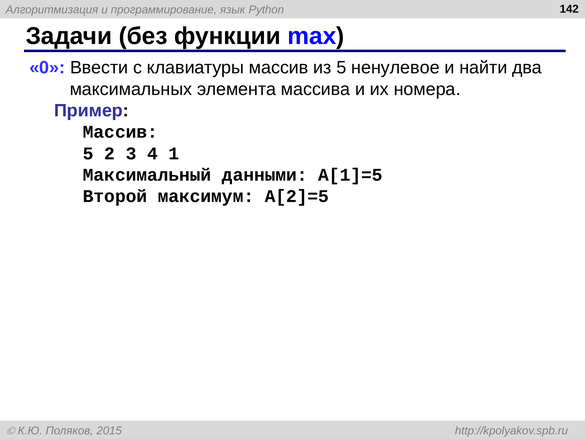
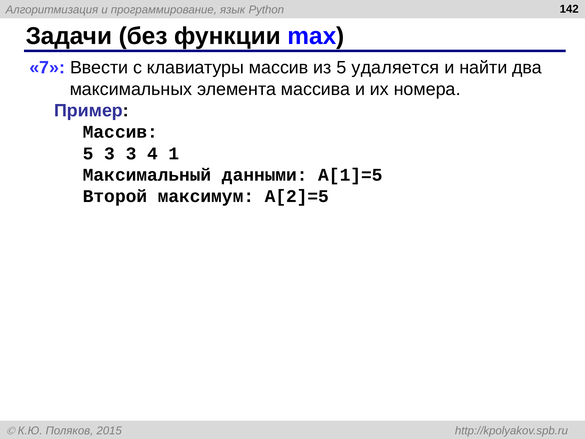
0: 0 -> 7
ненулевое: ненулевое -> удаляется
5 2: 2 -> 3
